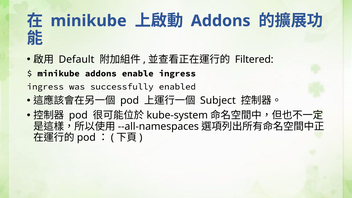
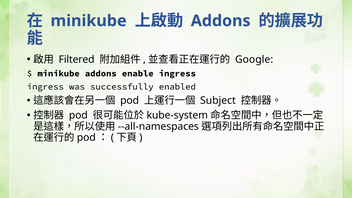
Default: Default -> Filtered
Filtered: Filtered -> Google
